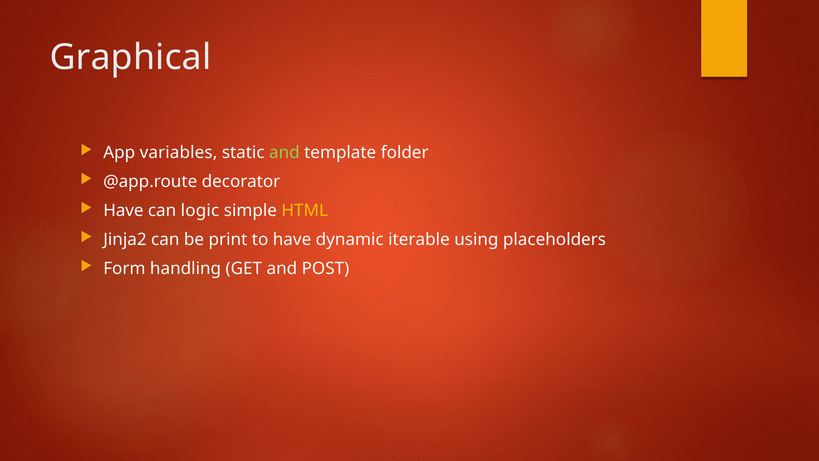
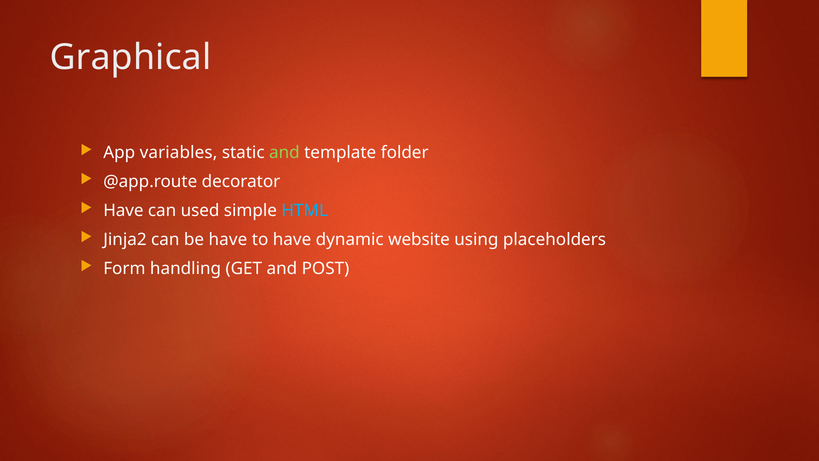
logic: logic -> used
HTML colour: yellow -> light blue
be print: print -> have
iterable: iterable -> website
